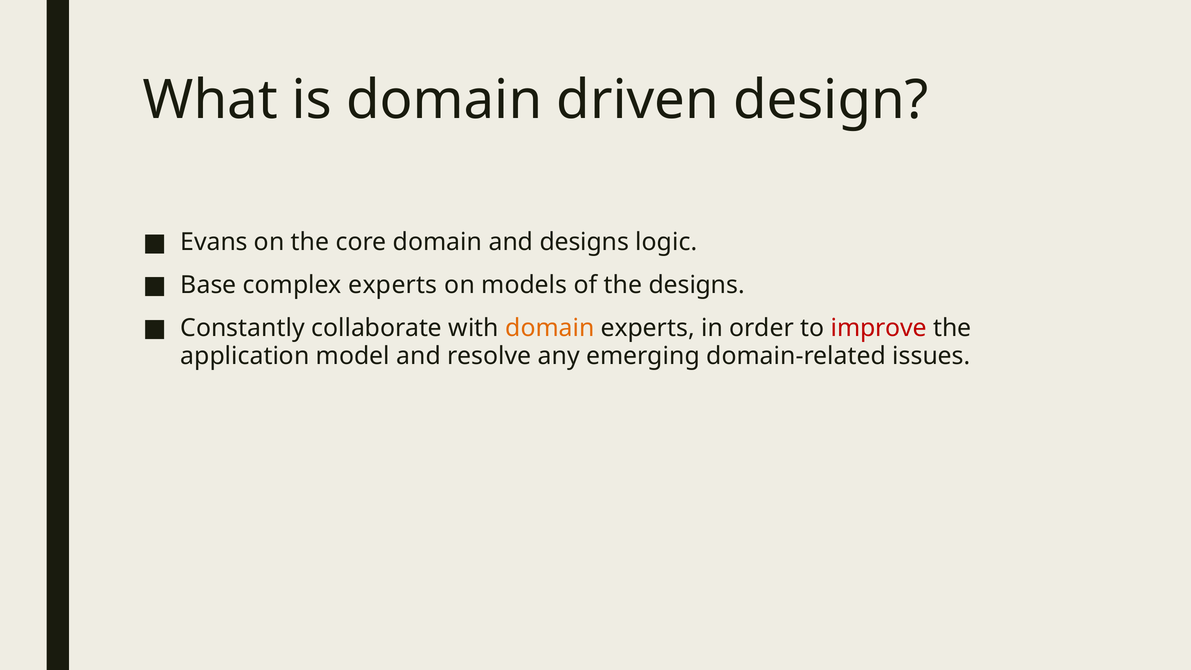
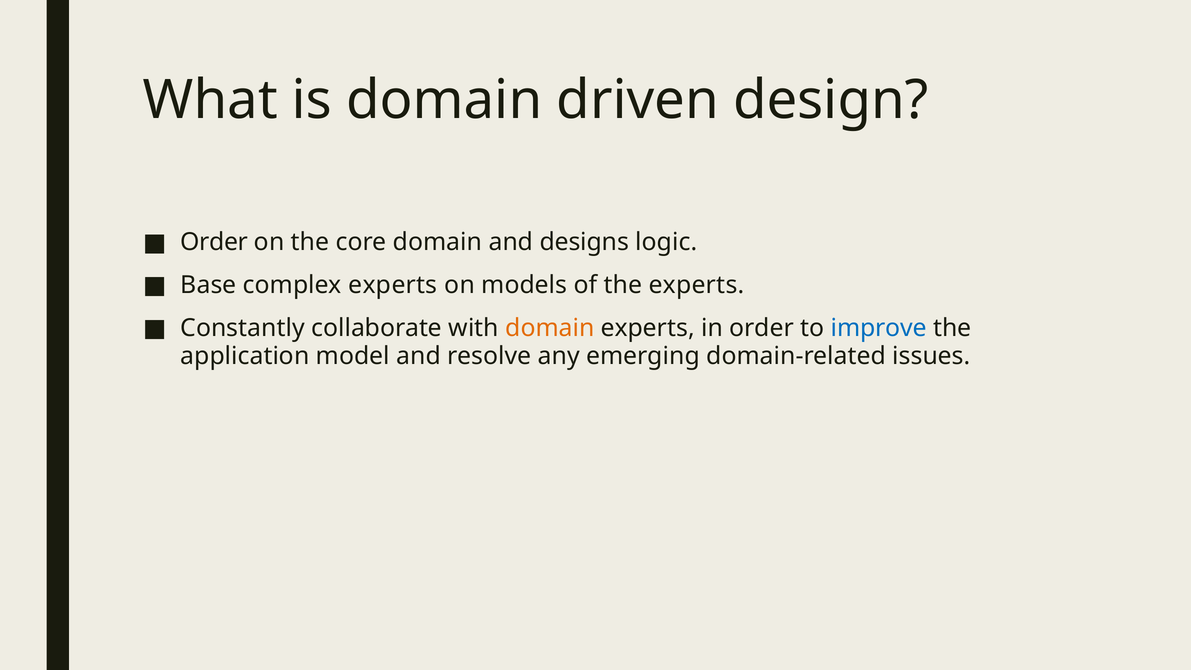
Evans at (214, 242): Evans -> Order
the designs: designs -> experts
improve colour: red -> blue
